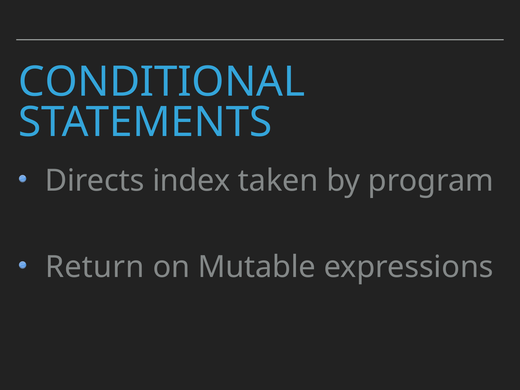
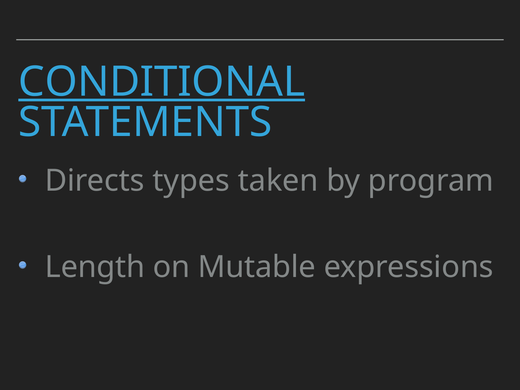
CONDITIONAL underline: none -> present
index: index -> types
Return: Return -> Length
